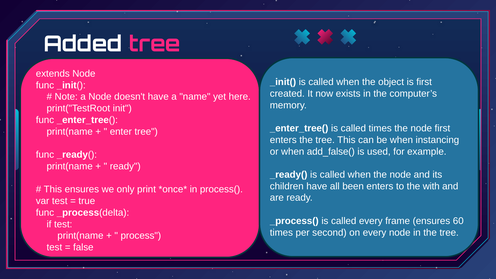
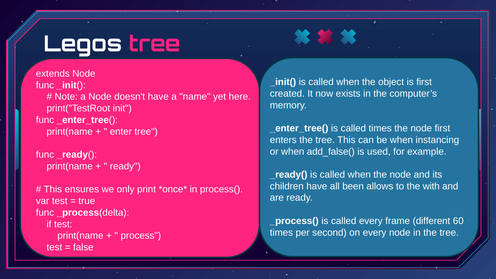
Added: Added -> Legos
been enters: enters -> allows
frame ensures: ensures -> different
